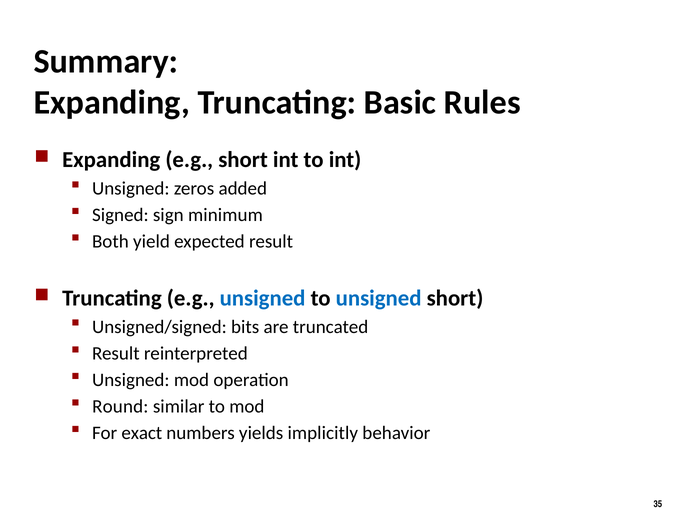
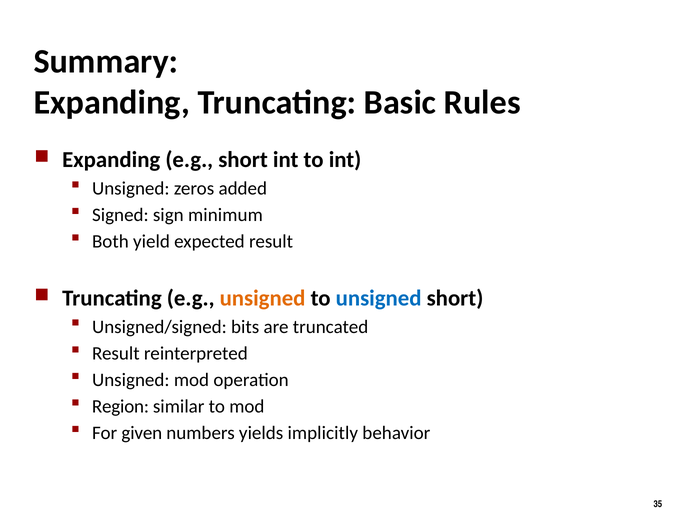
unsigned at (263, 298) colour: blue -> orange
Round: Round -> Region
exact: exact -> given
